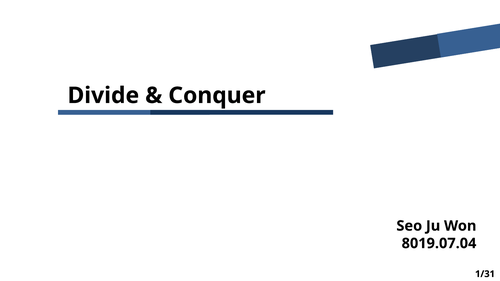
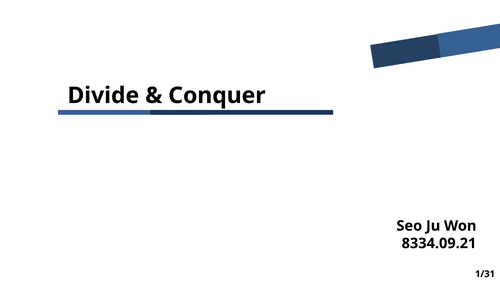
8019.07.04: 8019.07.04 -> 8334.09.21
